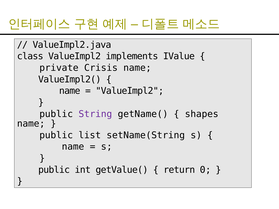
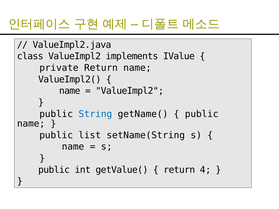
private Crisis: Crisis -> Return
String colour: purple -> blue
shapes at (202, 114): shapes -> public
0: 0 -> 4
